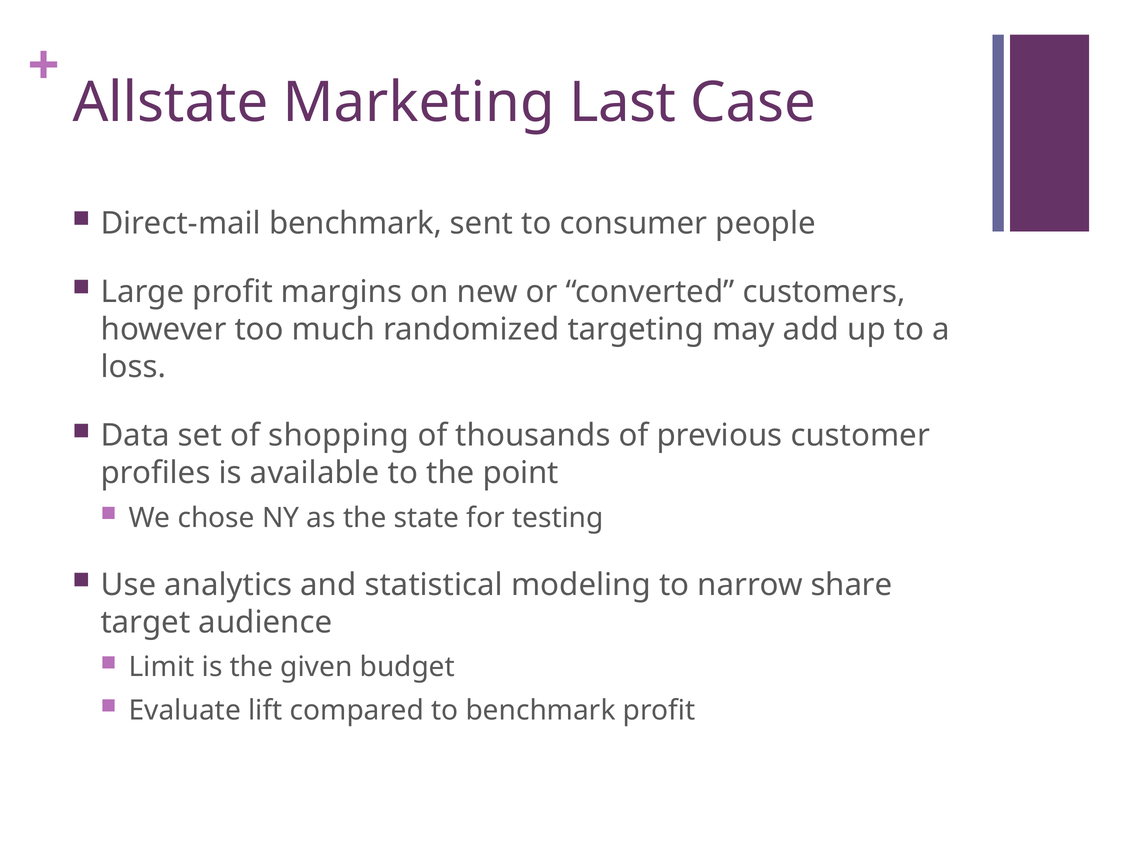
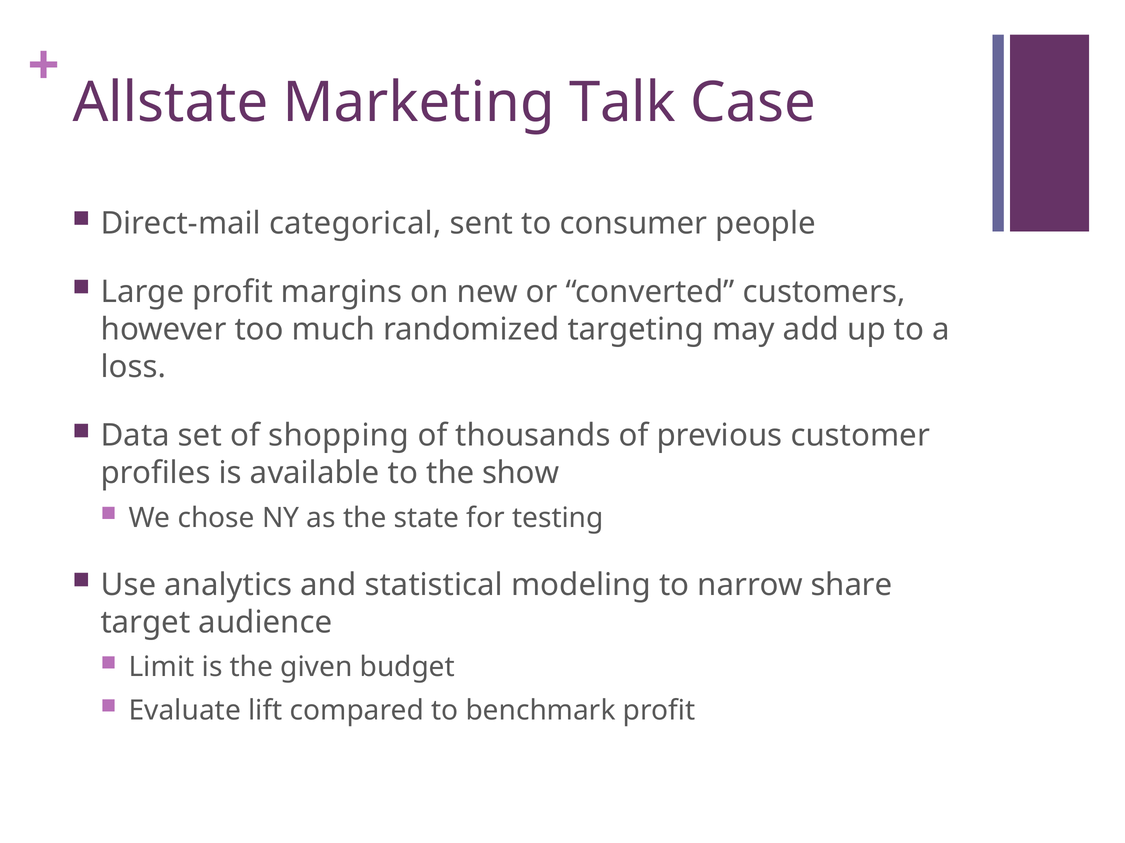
Last: Last -> Talk
Direct-mail benchmark: benchmark -> categorical
point: point -> show
